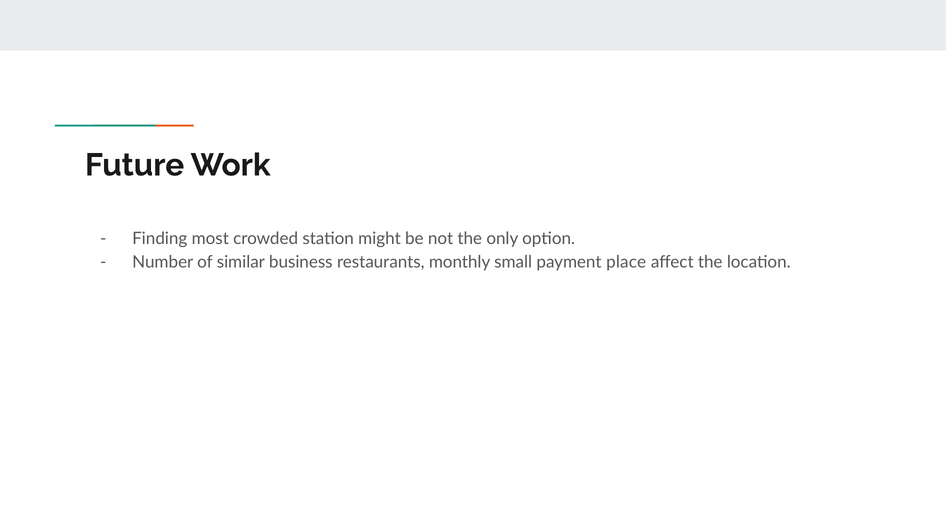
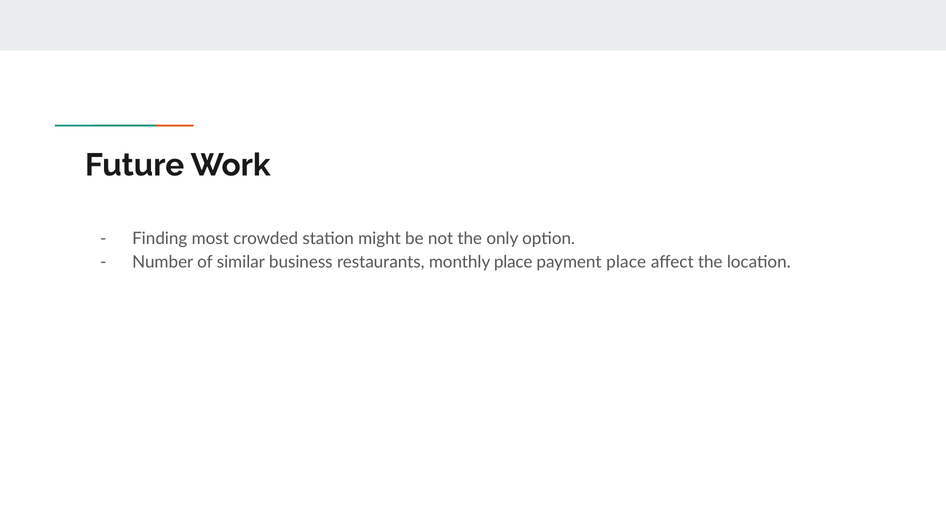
monthly small: small -> place
